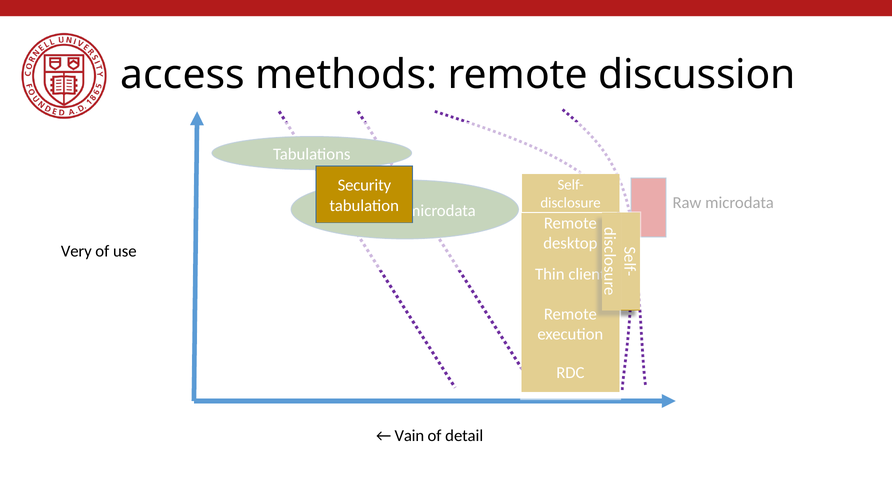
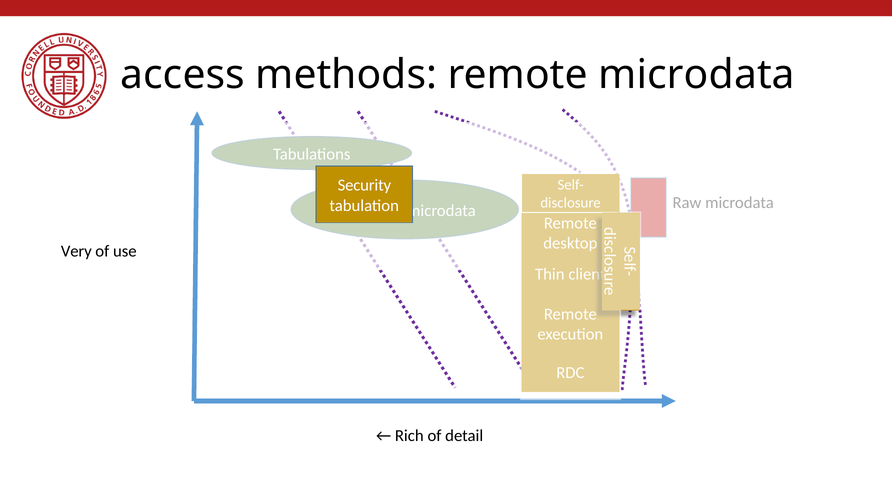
remote discussion: discussion -> microdata
Vain: Vain -> Rich
